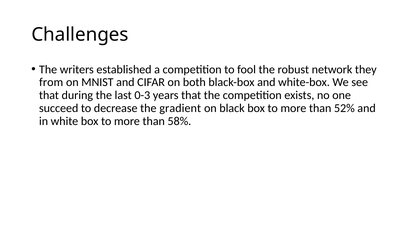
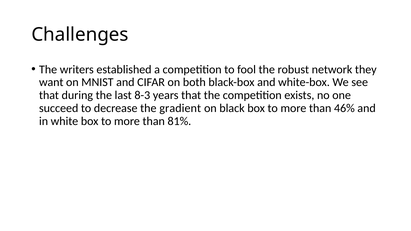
from: from -> want
0-3: 0-3 -> 8-3
52%: 52% -> 46%
58%: 58% -> 81%
